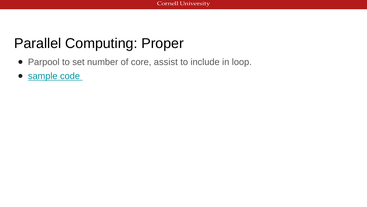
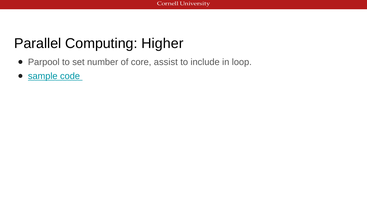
Proper: Proper -> Higher
